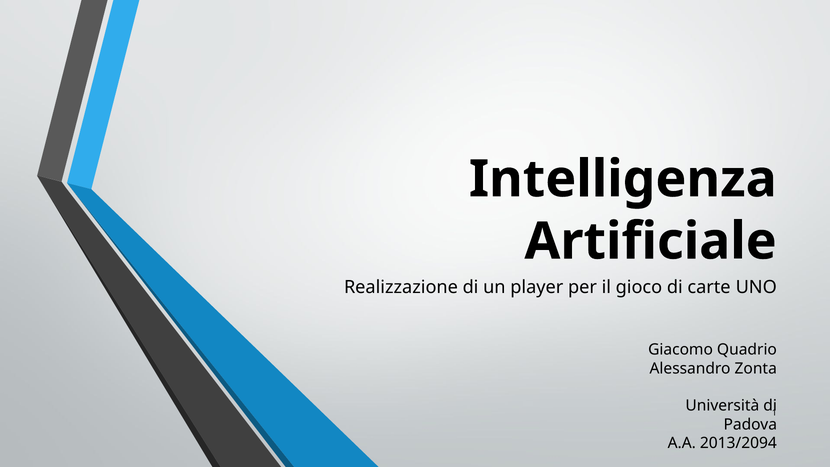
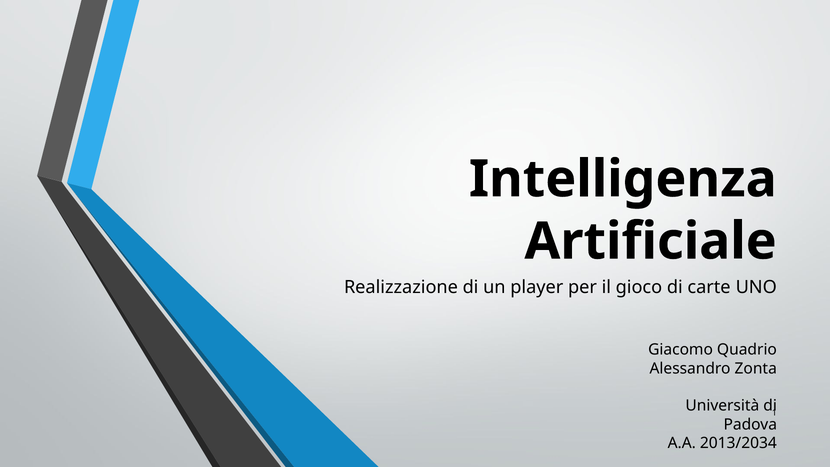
2013/2094: 2013/2094 -> 2013/2034
